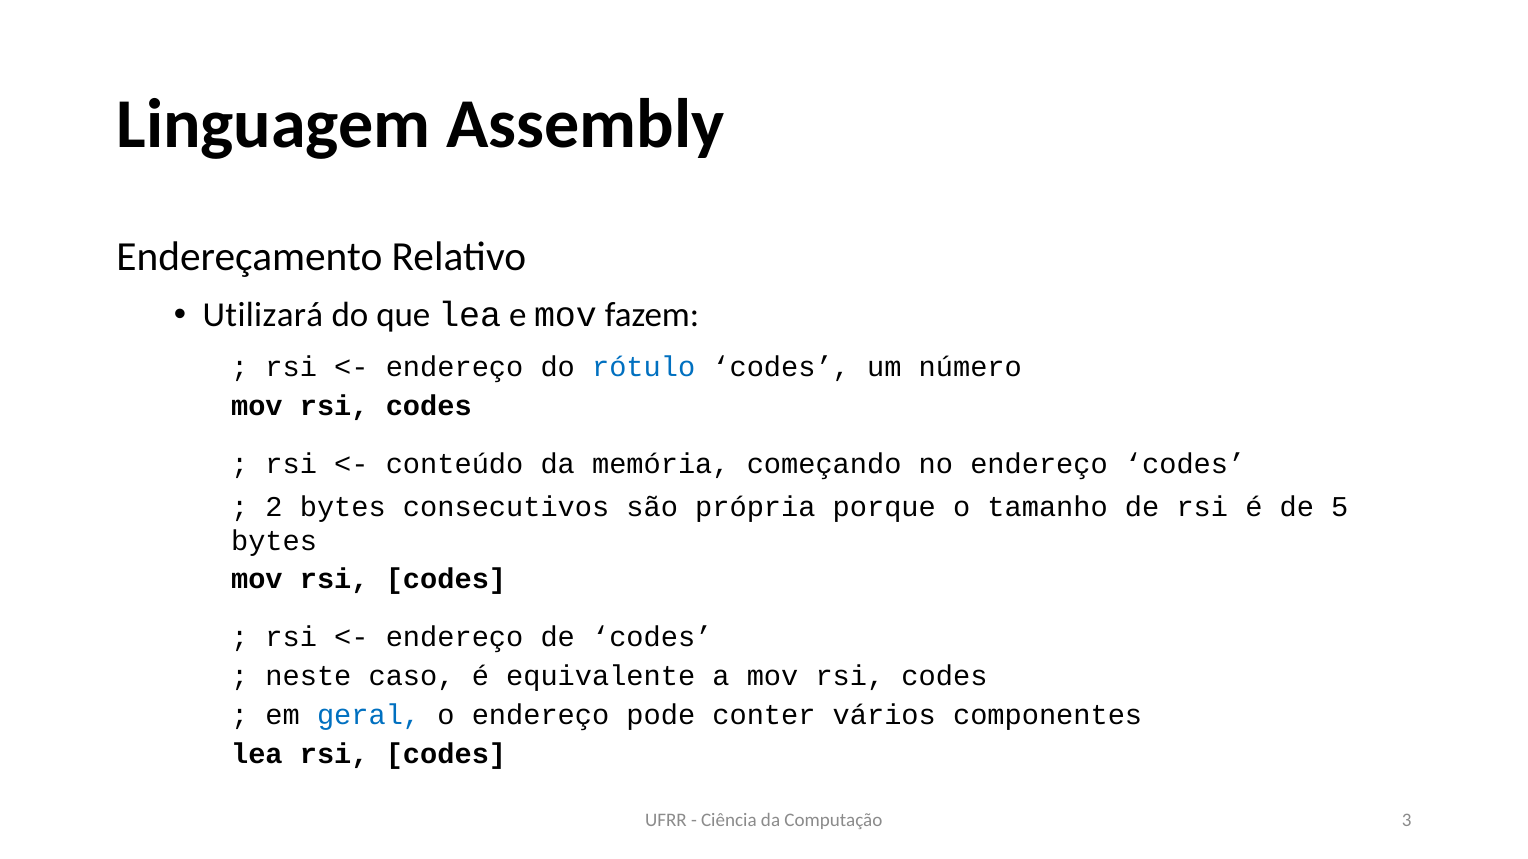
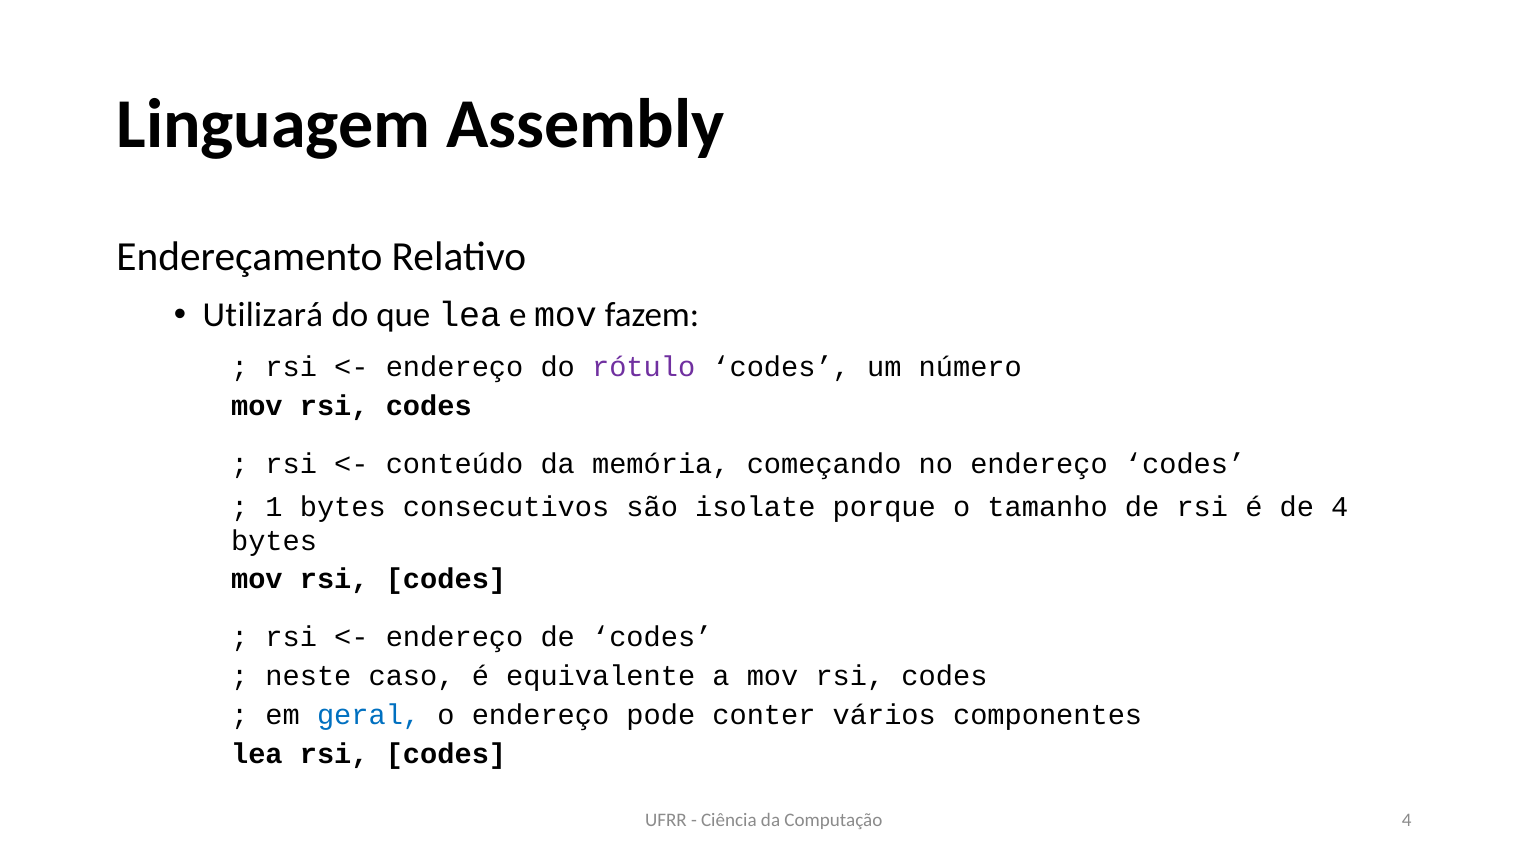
rótulo colour: blue -> purple
2: 2 -> 1
própria: própria -> isolate
de 5: 5 -> 4
Computação 3: 3 -> 4
